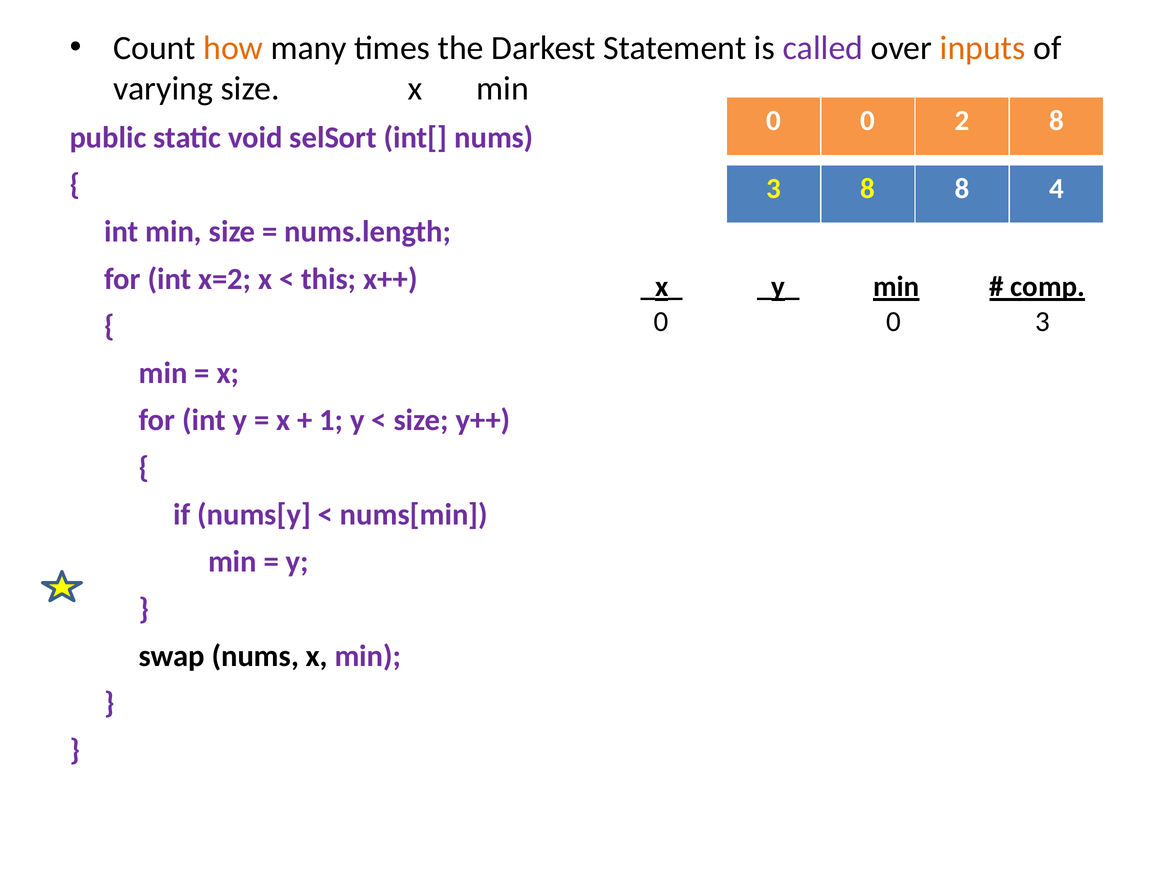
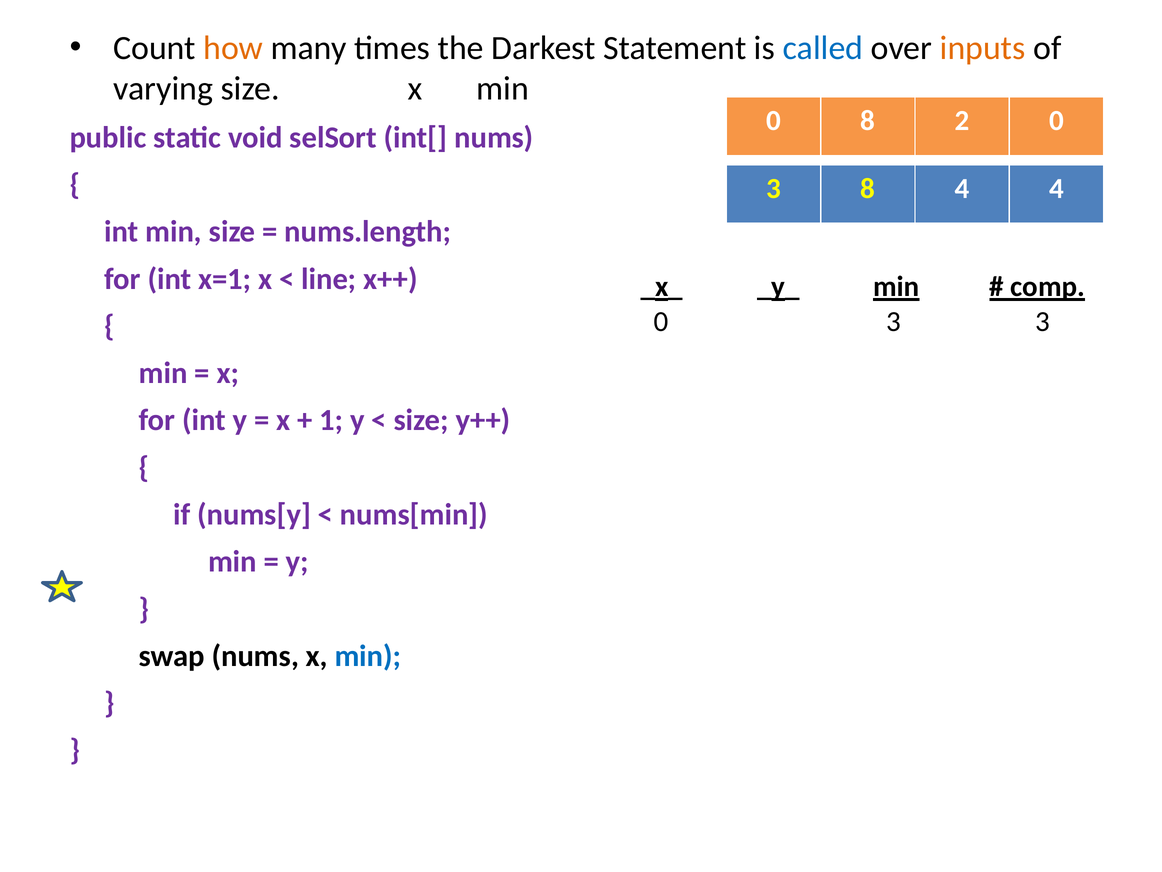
called colour: purple -> blue
0 at (868, 121): 0 -> 8
2 8: 8 -> 0
8 8: 8 -> 4
x=2: x=2 -> x=1
this: this -> line
0 at (894, 321): 0 -> 3
min at (368, 656) colour: purple -> blue
